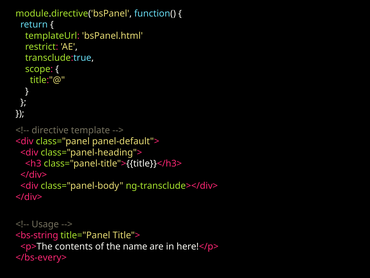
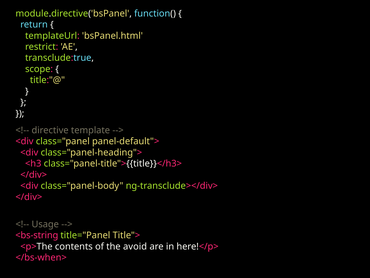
name: name -> avoid
</bs-every>: </bs-every> -> </bs-when>
